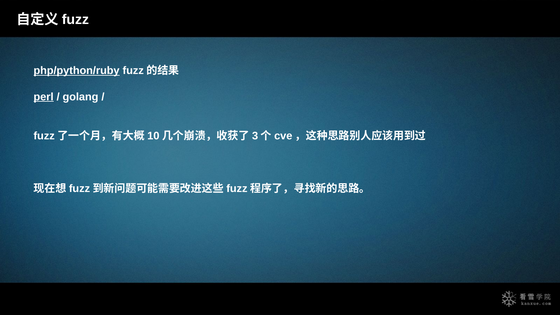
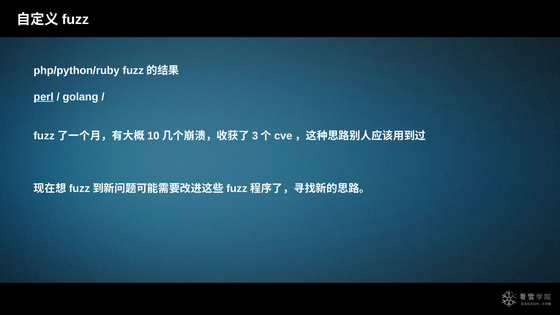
php/python/ruby underline: present -> none
